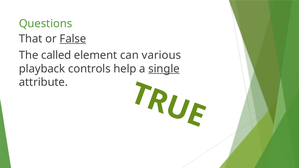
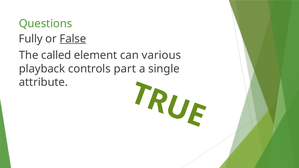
That: That -> Fully
help: help -> part
single underline: present -> none
